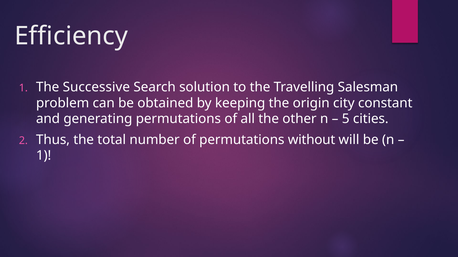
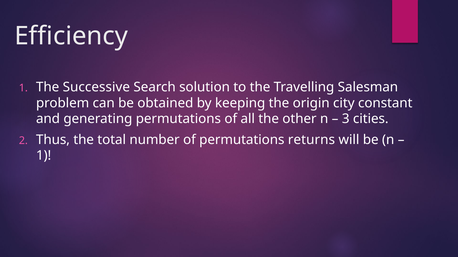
5: 5 -> 3
without: without -> returns
